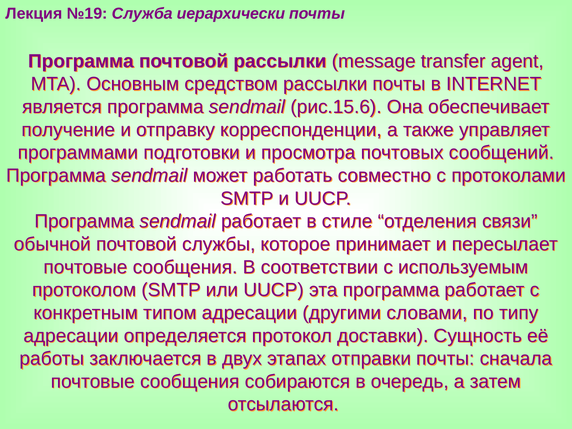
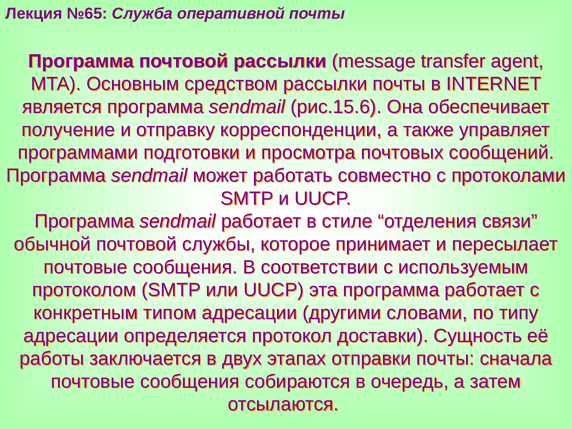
№19: №19 -> №65
иерархически: иерархически -> оперативной
